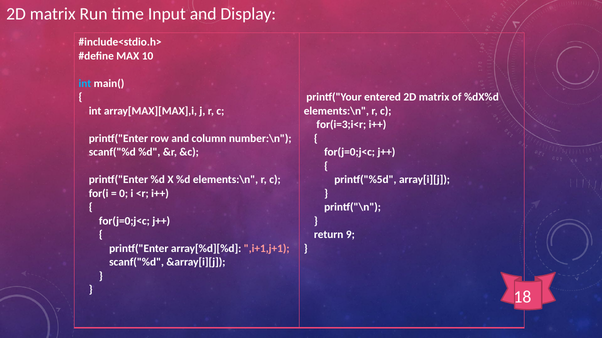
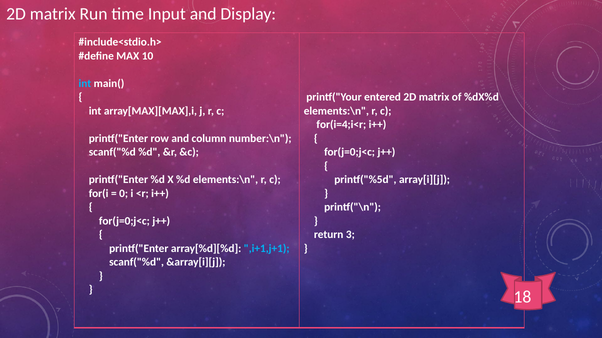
for(i=3;i<r: for(i=3;i<r -> for(i=4;i<r
9: 9 -> 3
,i+1,j+1 colour: pink -> light blue
